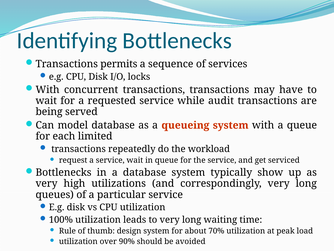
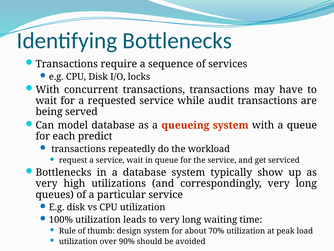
permits: permits -> require
limited: limited -> predict
